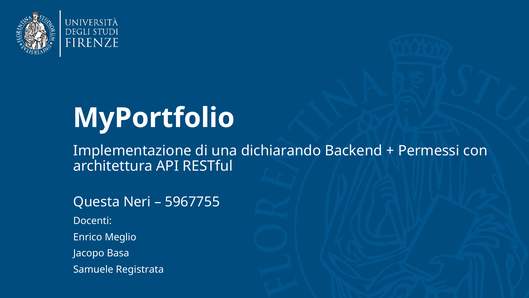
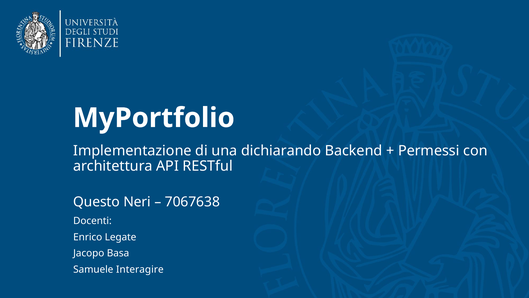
Questa: Questa -> Questo
5967755: 5967755 -> 7067638
Meglio: Meglio -> Legate
Registrata: Registrata -> Interagire
